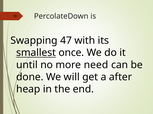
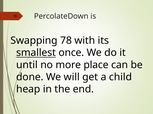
47: 47 -> 78
need: need -> place
after: after -> child
